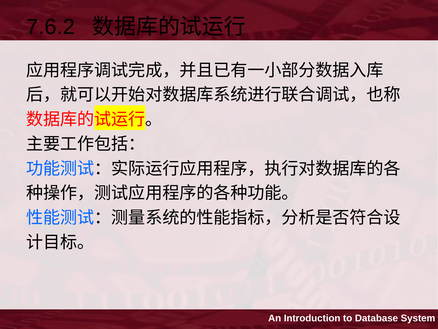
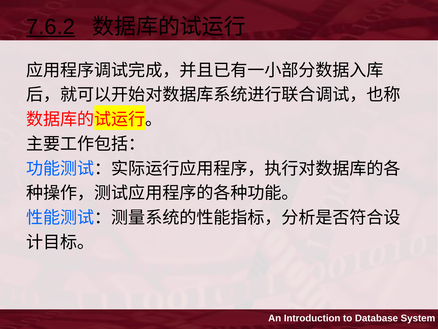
7.6.2 underline: none -> present
